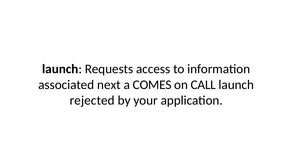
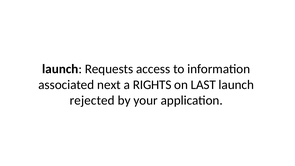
COMES: COMES -> RIGHTS
CALL: CALL -> LAST
